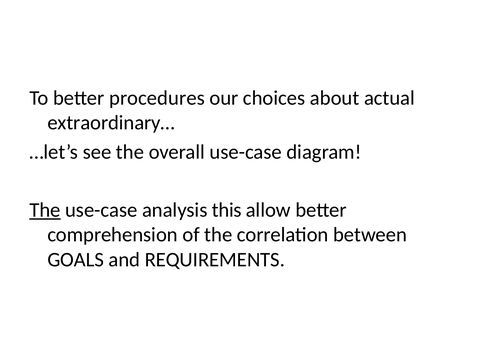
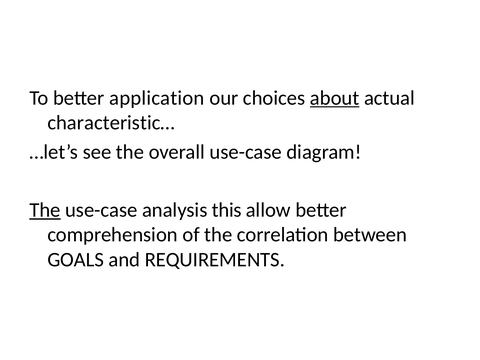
procedures: procedures -> application
about underline: none -> present
extraordinary…: extraordinary… -> characteristic…
